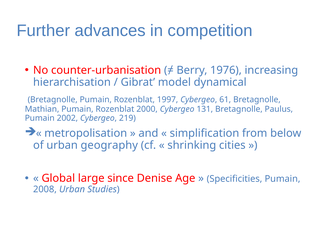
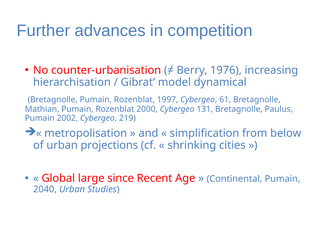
geography: geography -> projections
Denise: Denise -> Recent
Specificities: Specificities -> Continental
2008: 2008 -> 2040
